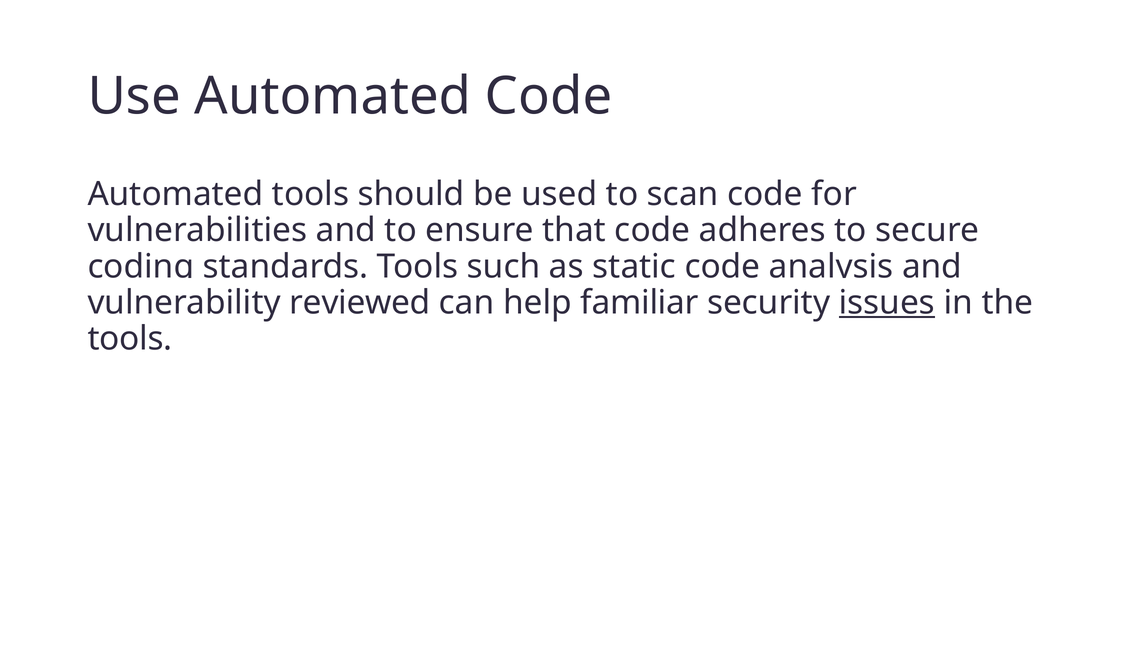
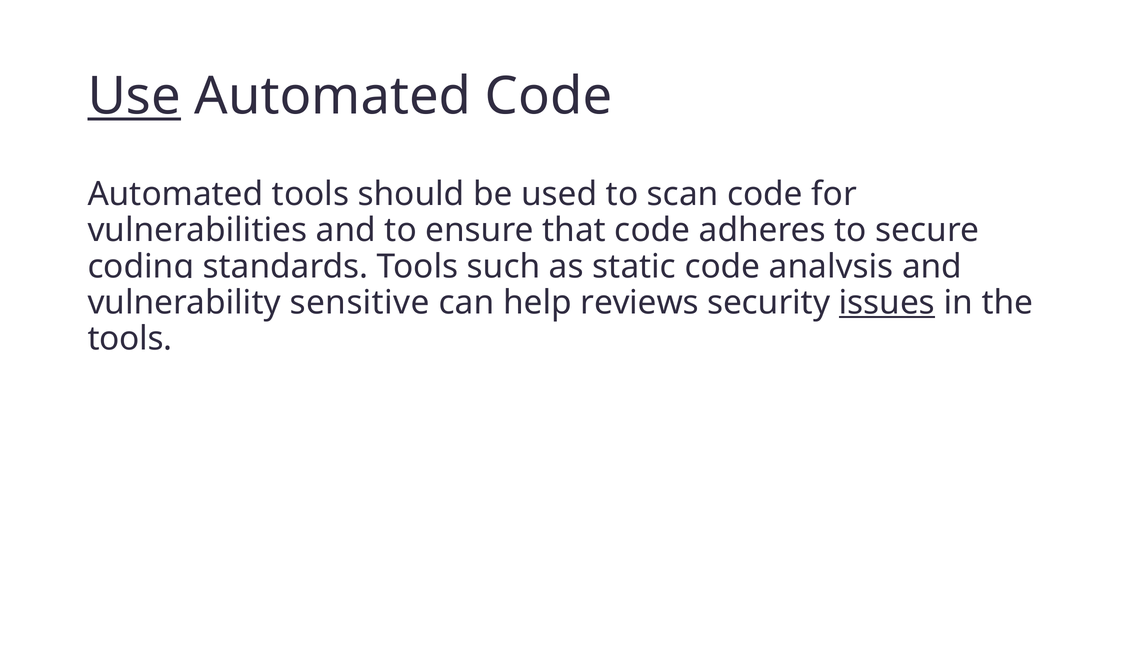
Use underline: none -> present
reviewed: reviewed -> sensitive
familiar: familiar -> reviews
